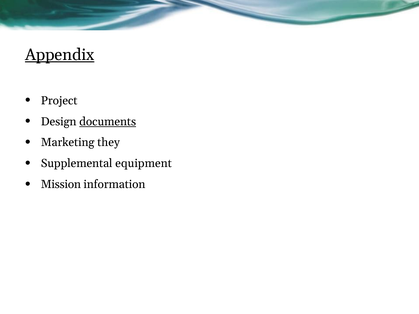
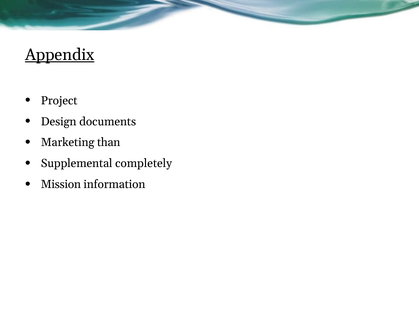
documents underline: present -> none
they: they -> than
equipment: equipment -> completely
